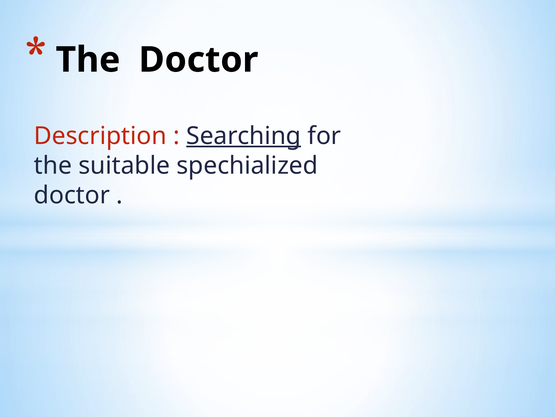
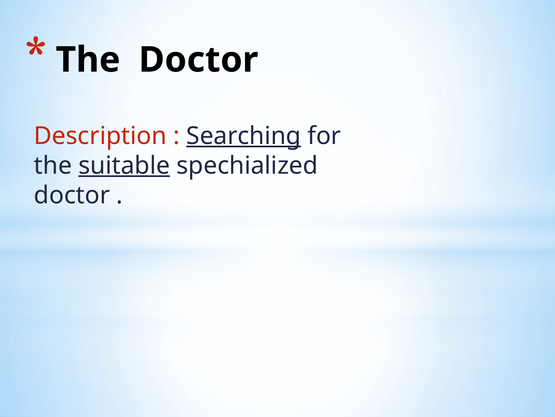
suitable underline: none -> present
